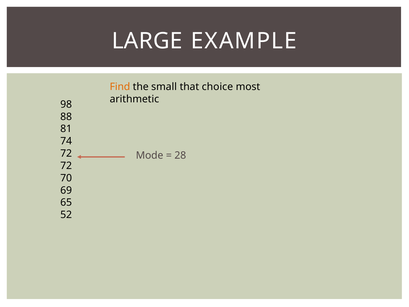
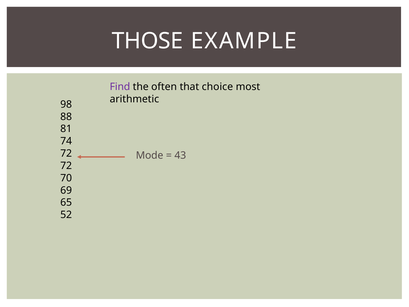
LARGE: LARGE -> THOSE
Find colour: orange -> purple
small: small -> often
28: 28 -> 43
